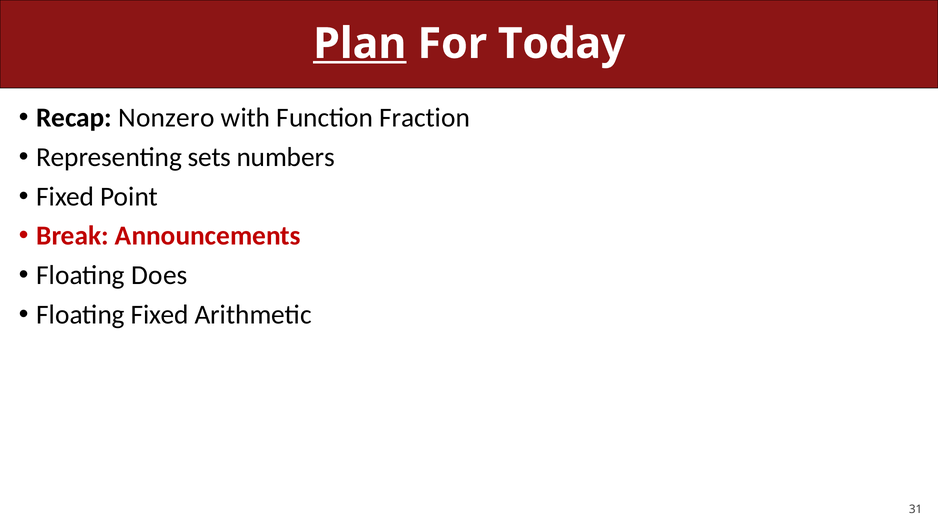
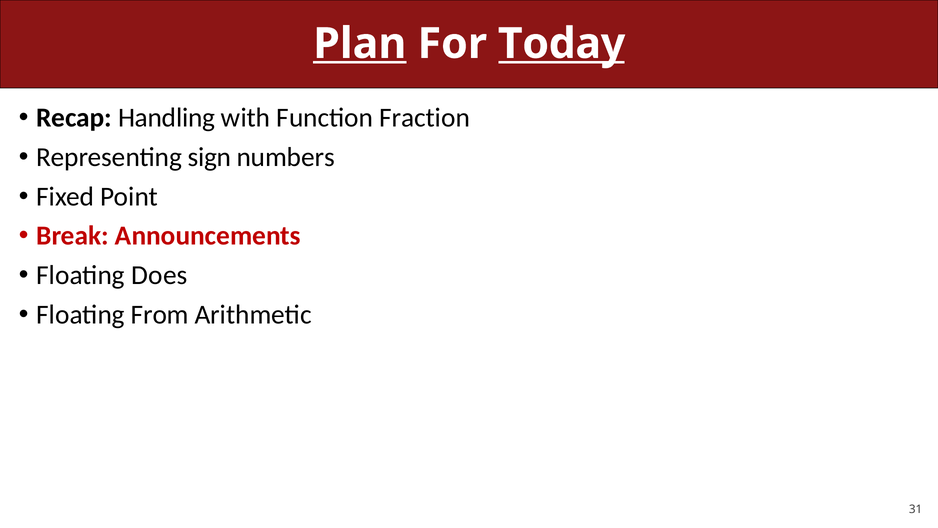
Today underline: none -> present
Nonzero: Nonzero -> Handling
sets: sets -> sign
Floating Fixed: Fixed -> From
